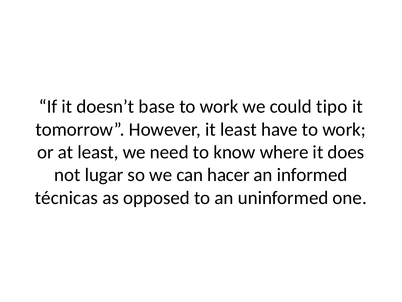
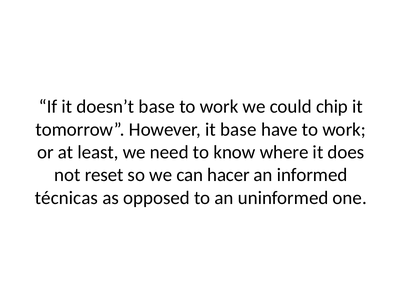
tipo: tipo -> chip
it least: least -> base
lugar: lugar -> reset
